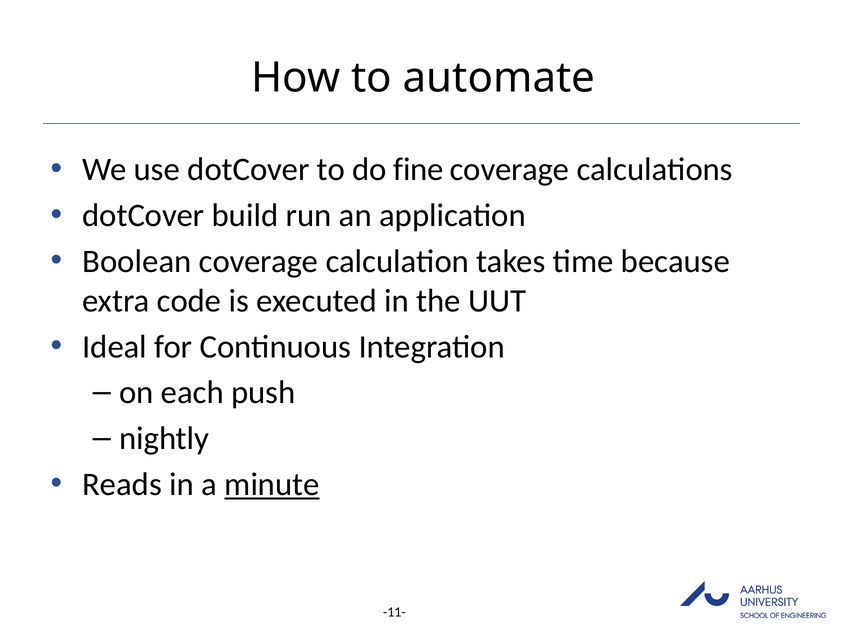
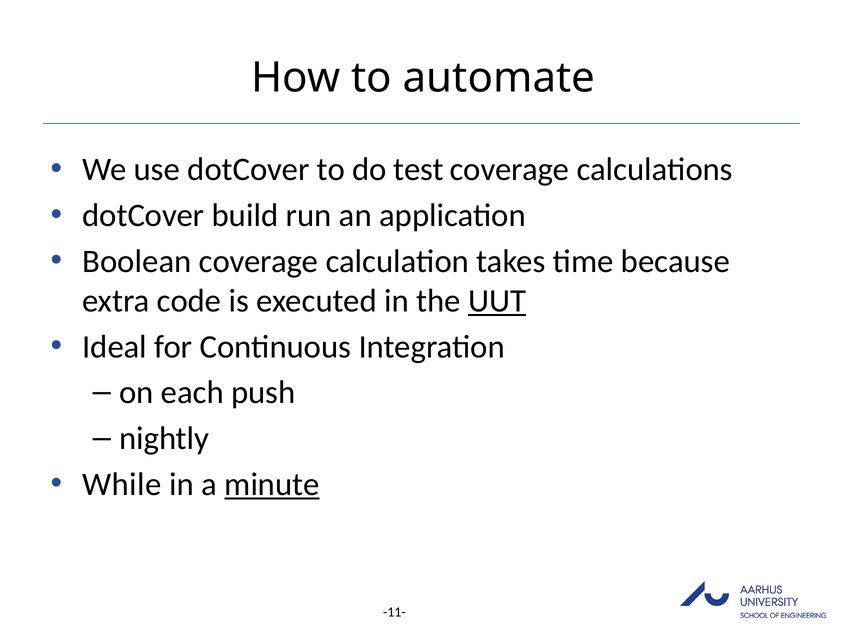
fine: fine -> test
UUT underline: none -> present
Reads: Reads -> While
